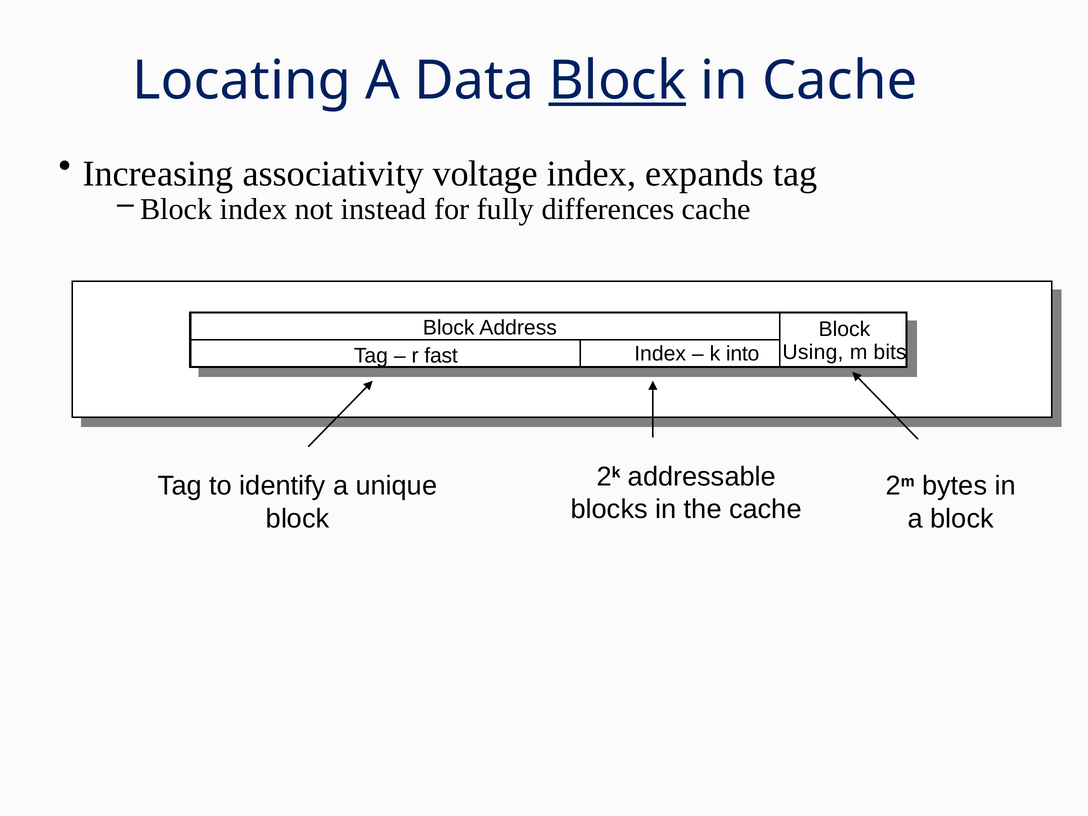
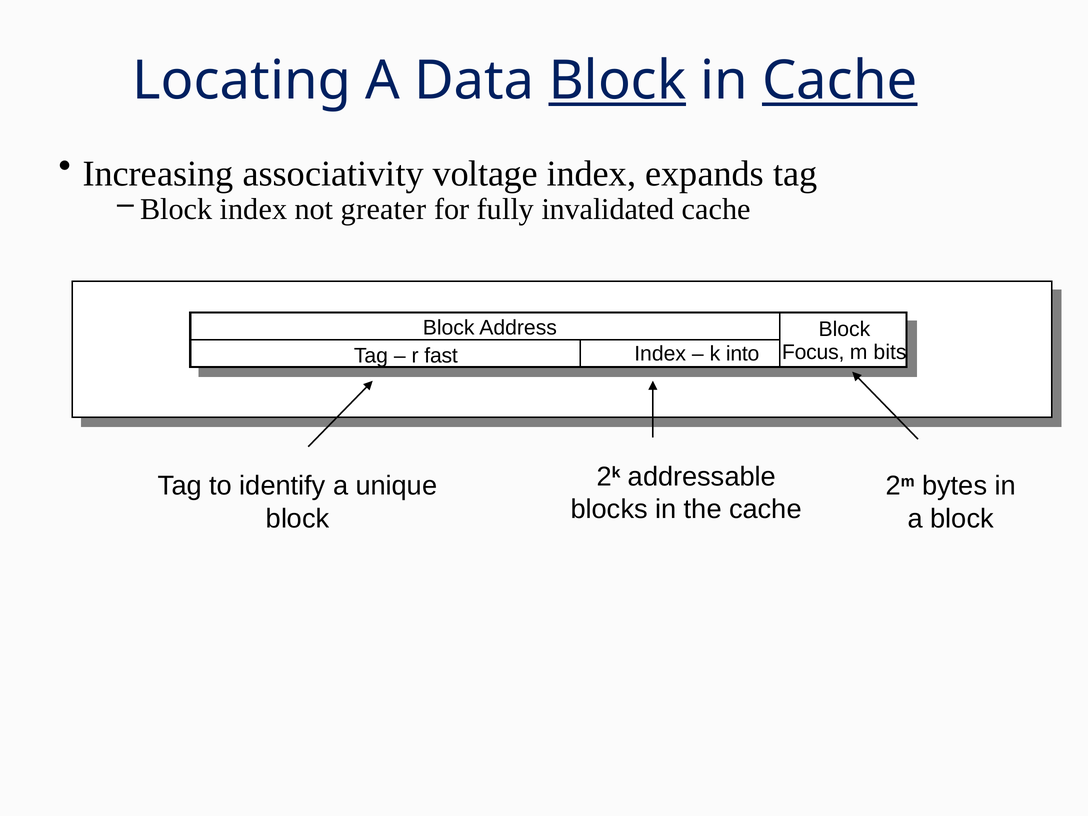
Cache at (840, 81) underline: none -> present
instead: instead -> greater
differences: differences -> invalidated
Using: Using -> Focus
